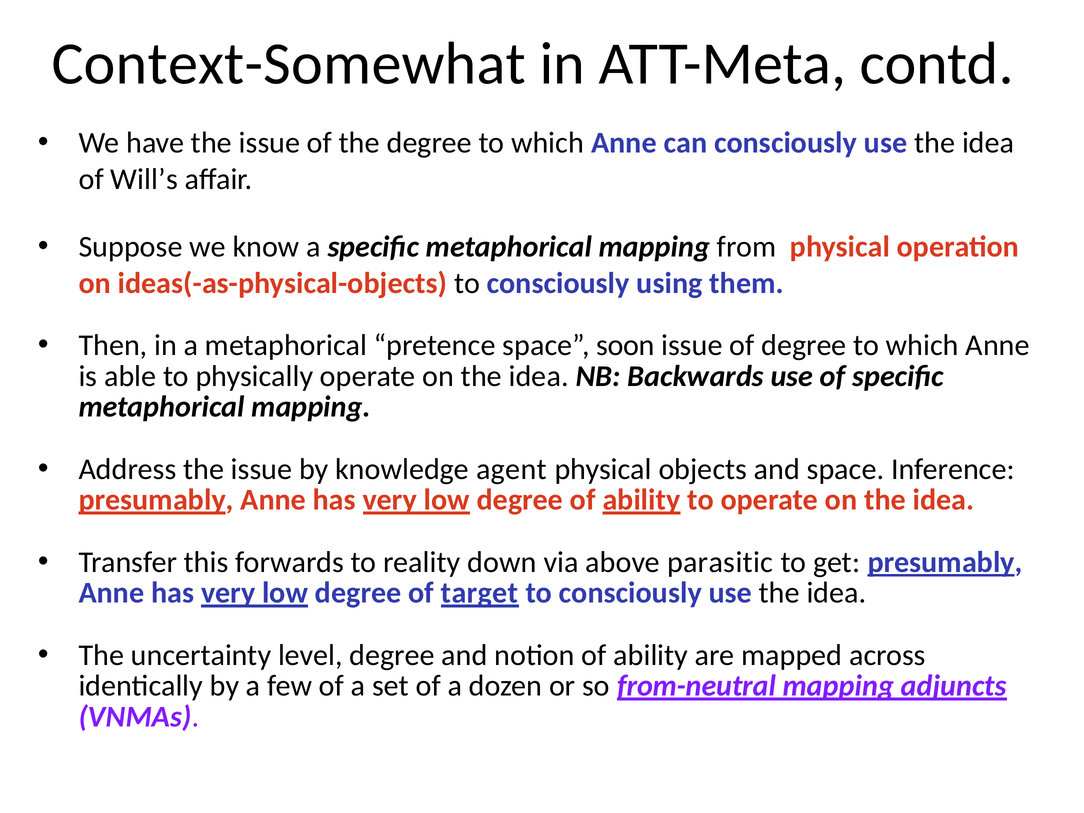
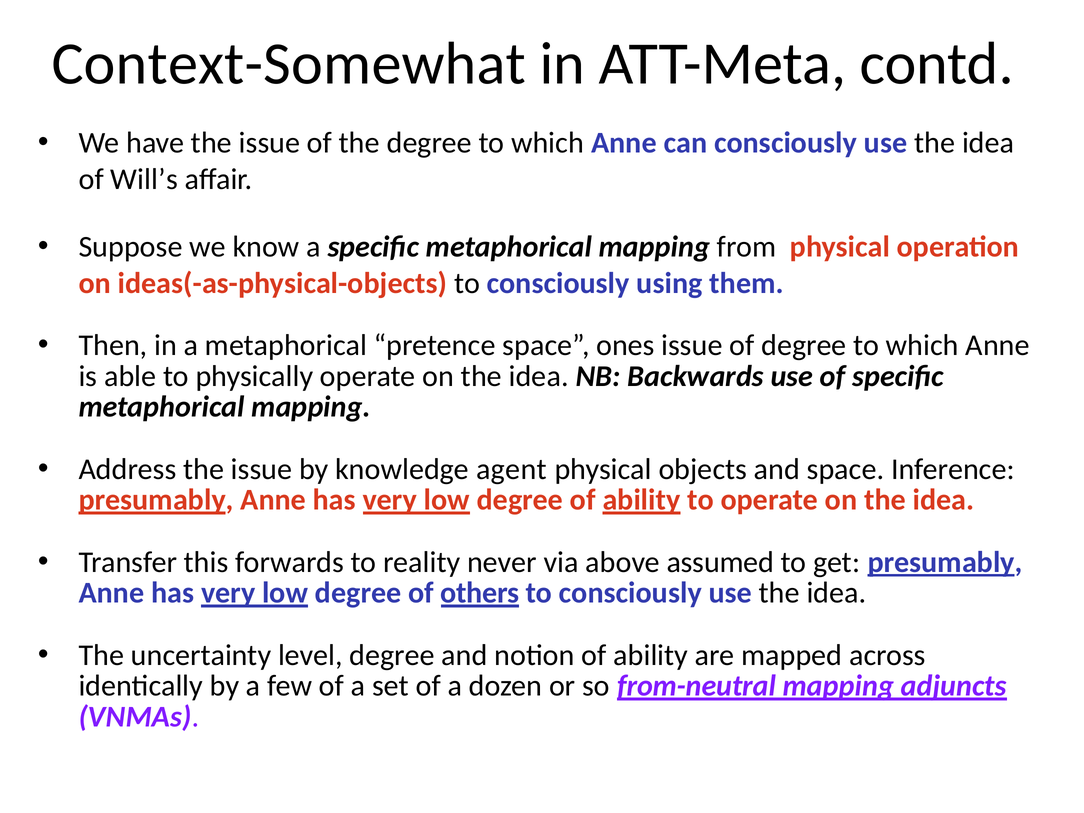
soon: soon -> ones
down: down -> never
parasitic: parasitic -> assumed
target: target -> others
